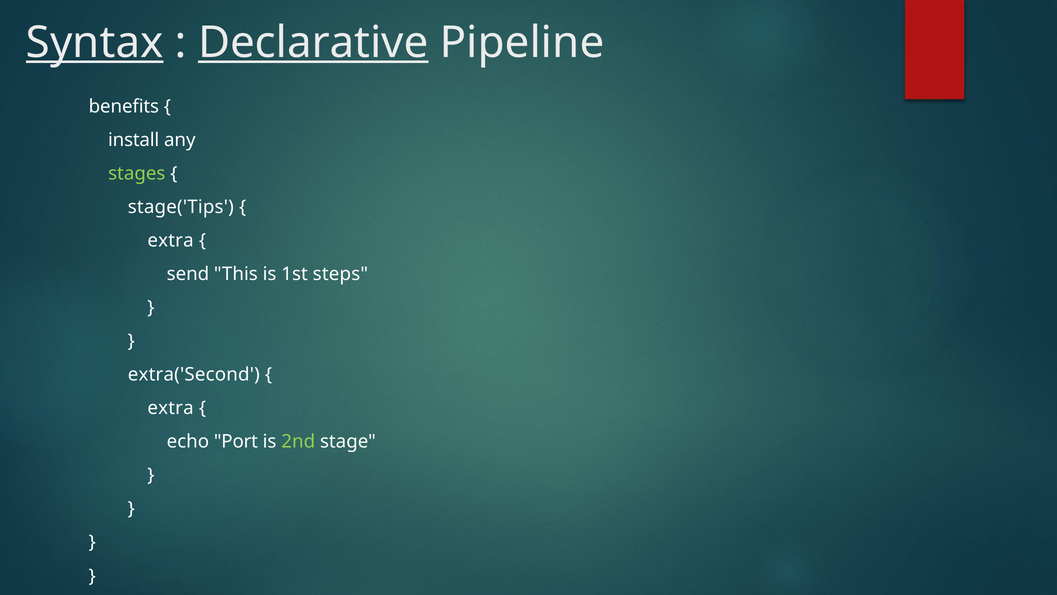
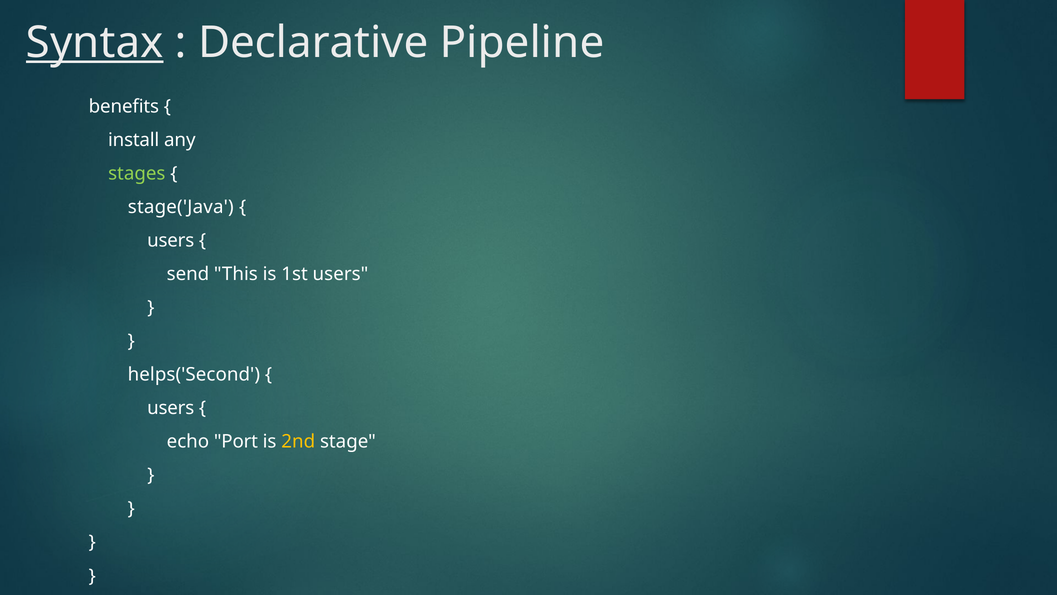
Declarative underline: present -> none
stage('Tips: stage('Tips -> stage('Java
extra at (171, 241): extra -> users
1st steps: steps -> users
extra('Second: extra('Second -> helps('Second
extra at (171, 408): extra -> users
2nd colour: light green -> yellow
